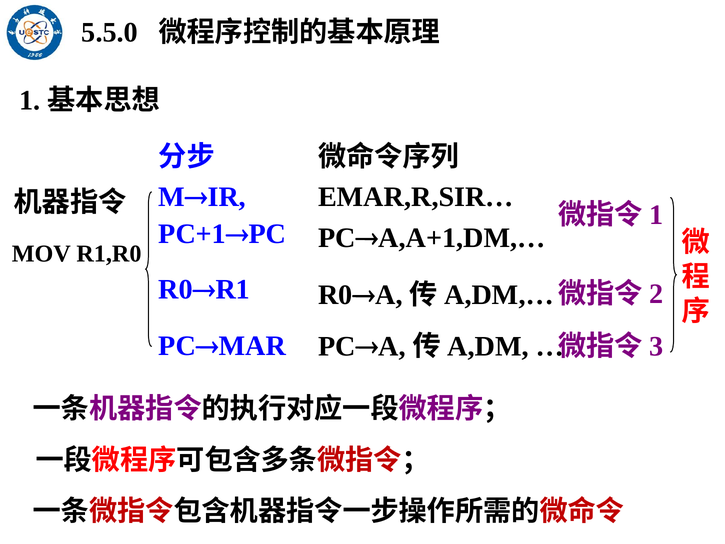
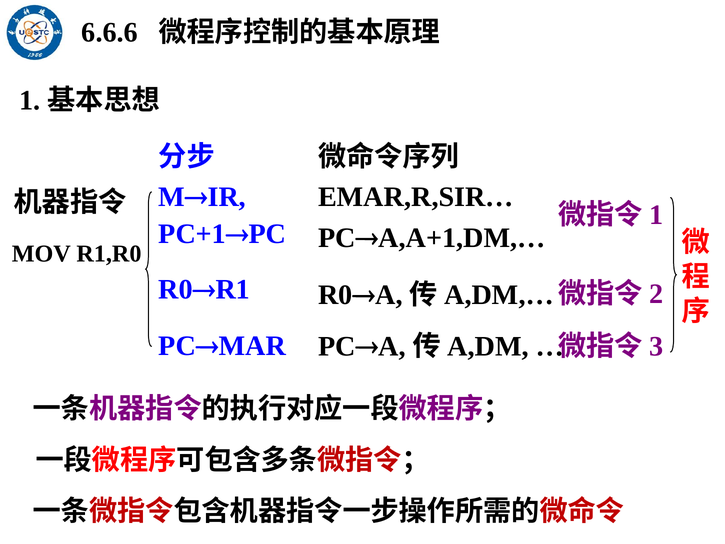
5.5.0: 5.5.0 -> 6.6.6
